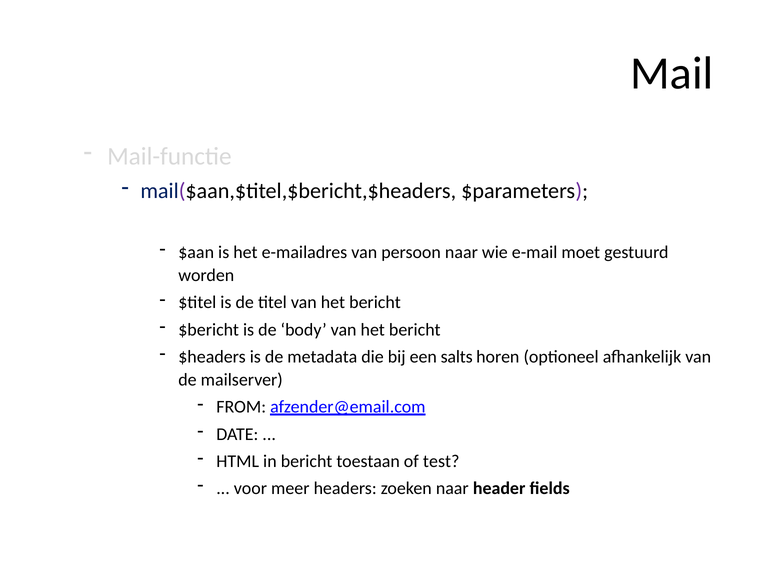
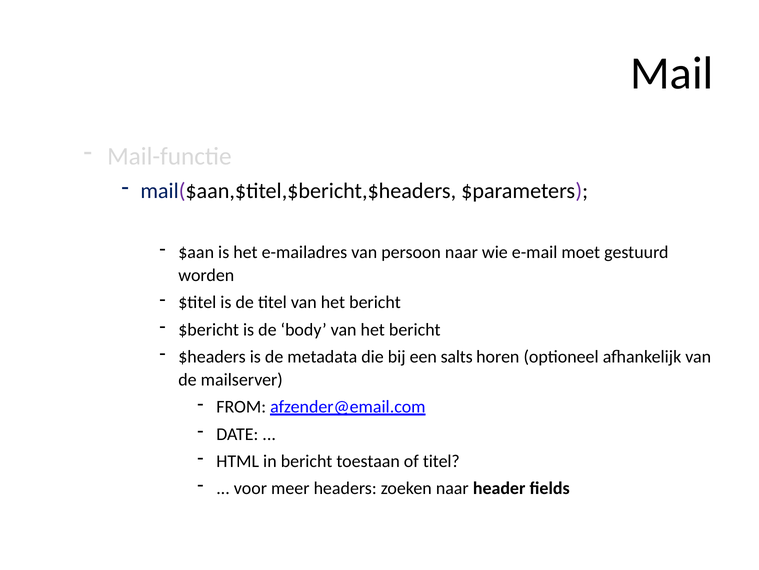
of test: test -> titel
